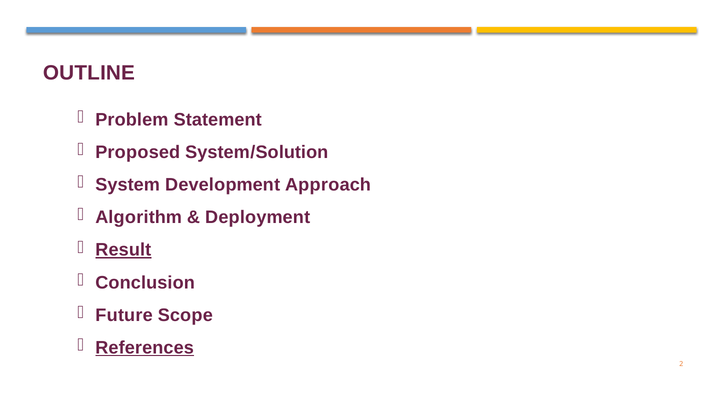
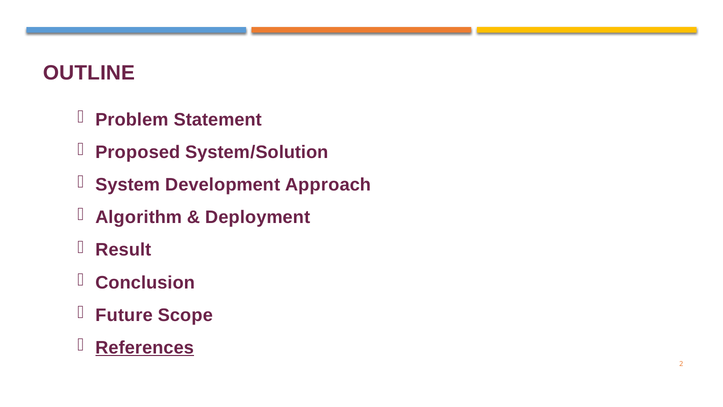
Result underline: present -> none
